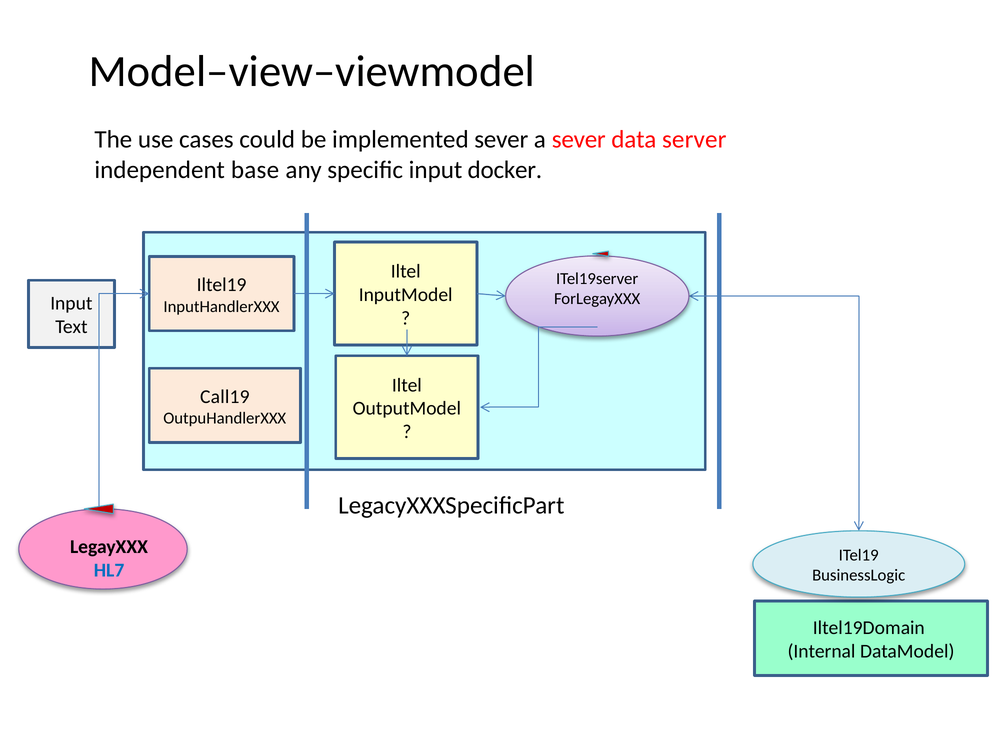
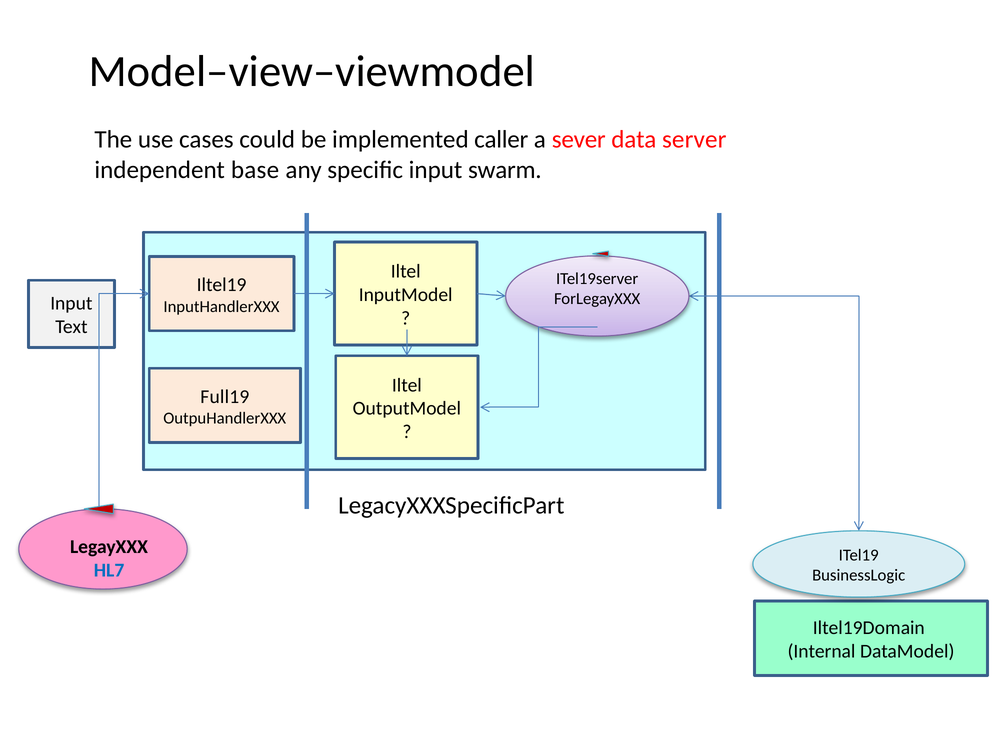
implemented sever: sever -> caller
docker: docker -> swarm
Call19: Call19 -> Full19
